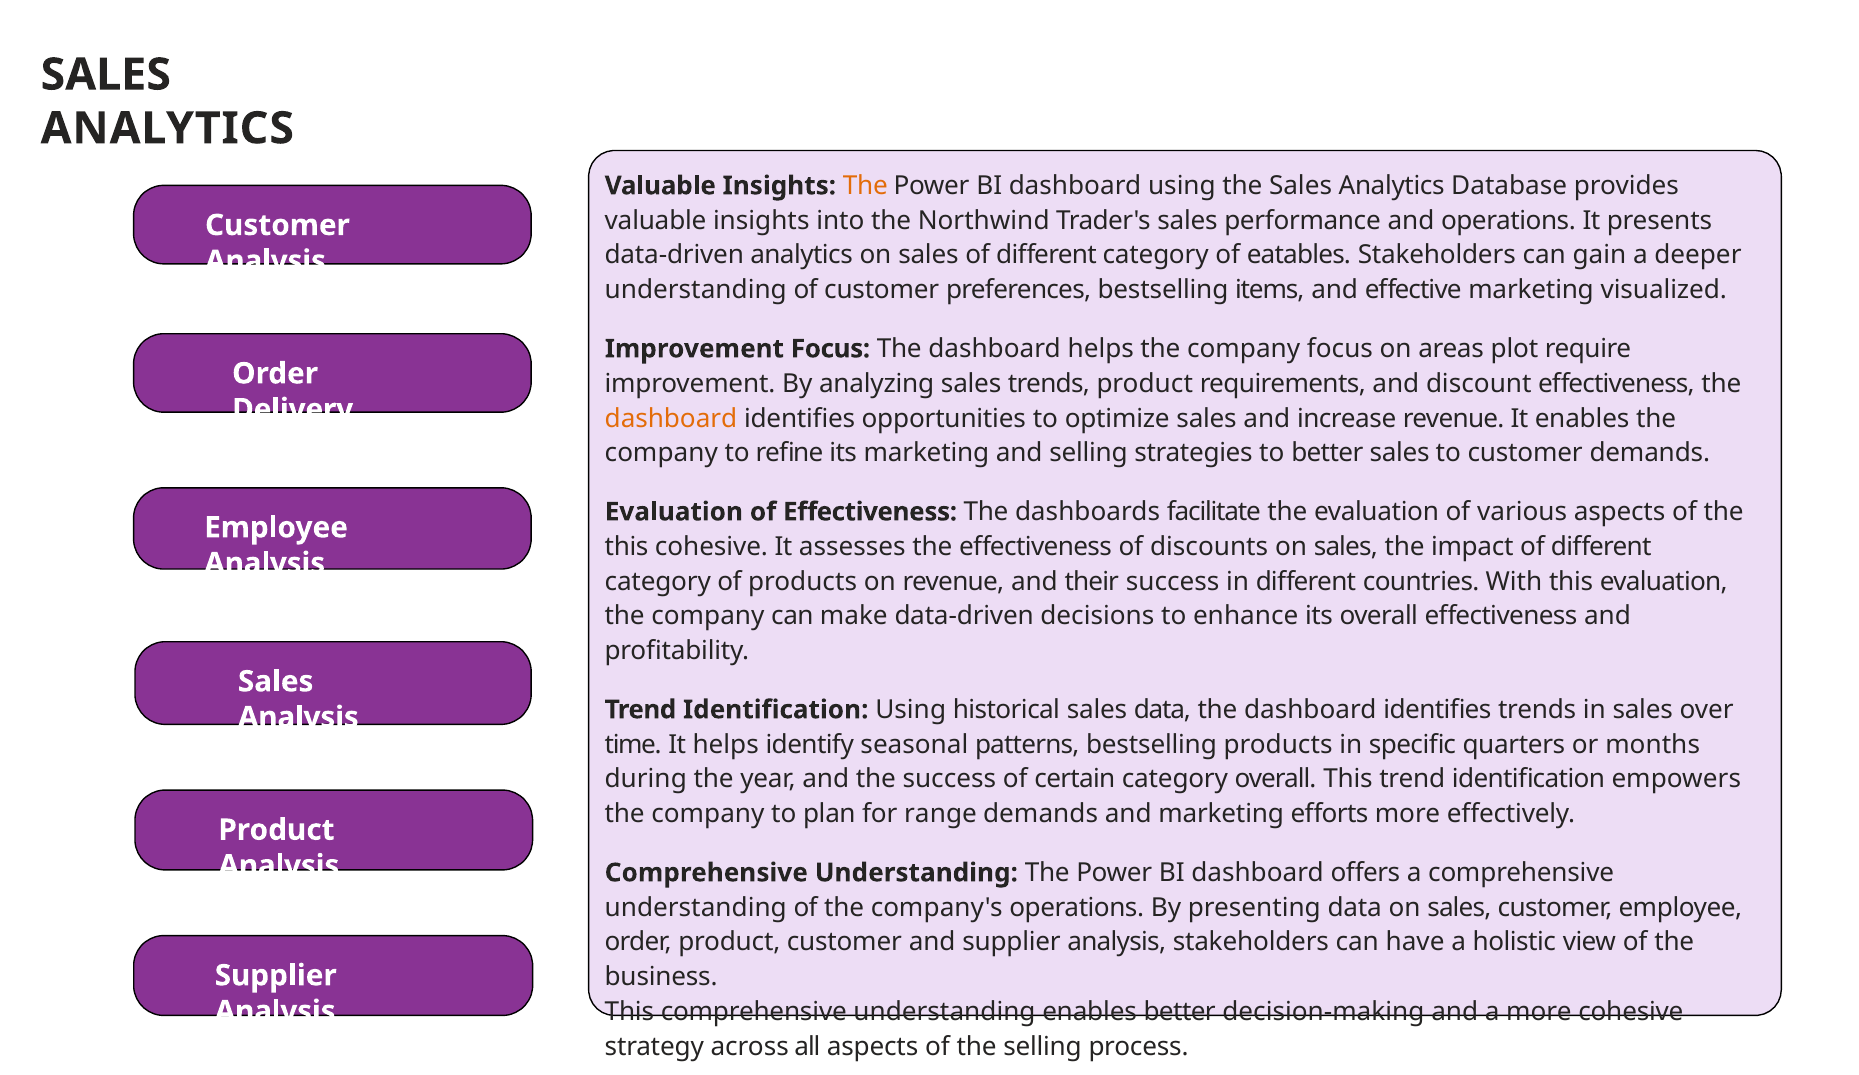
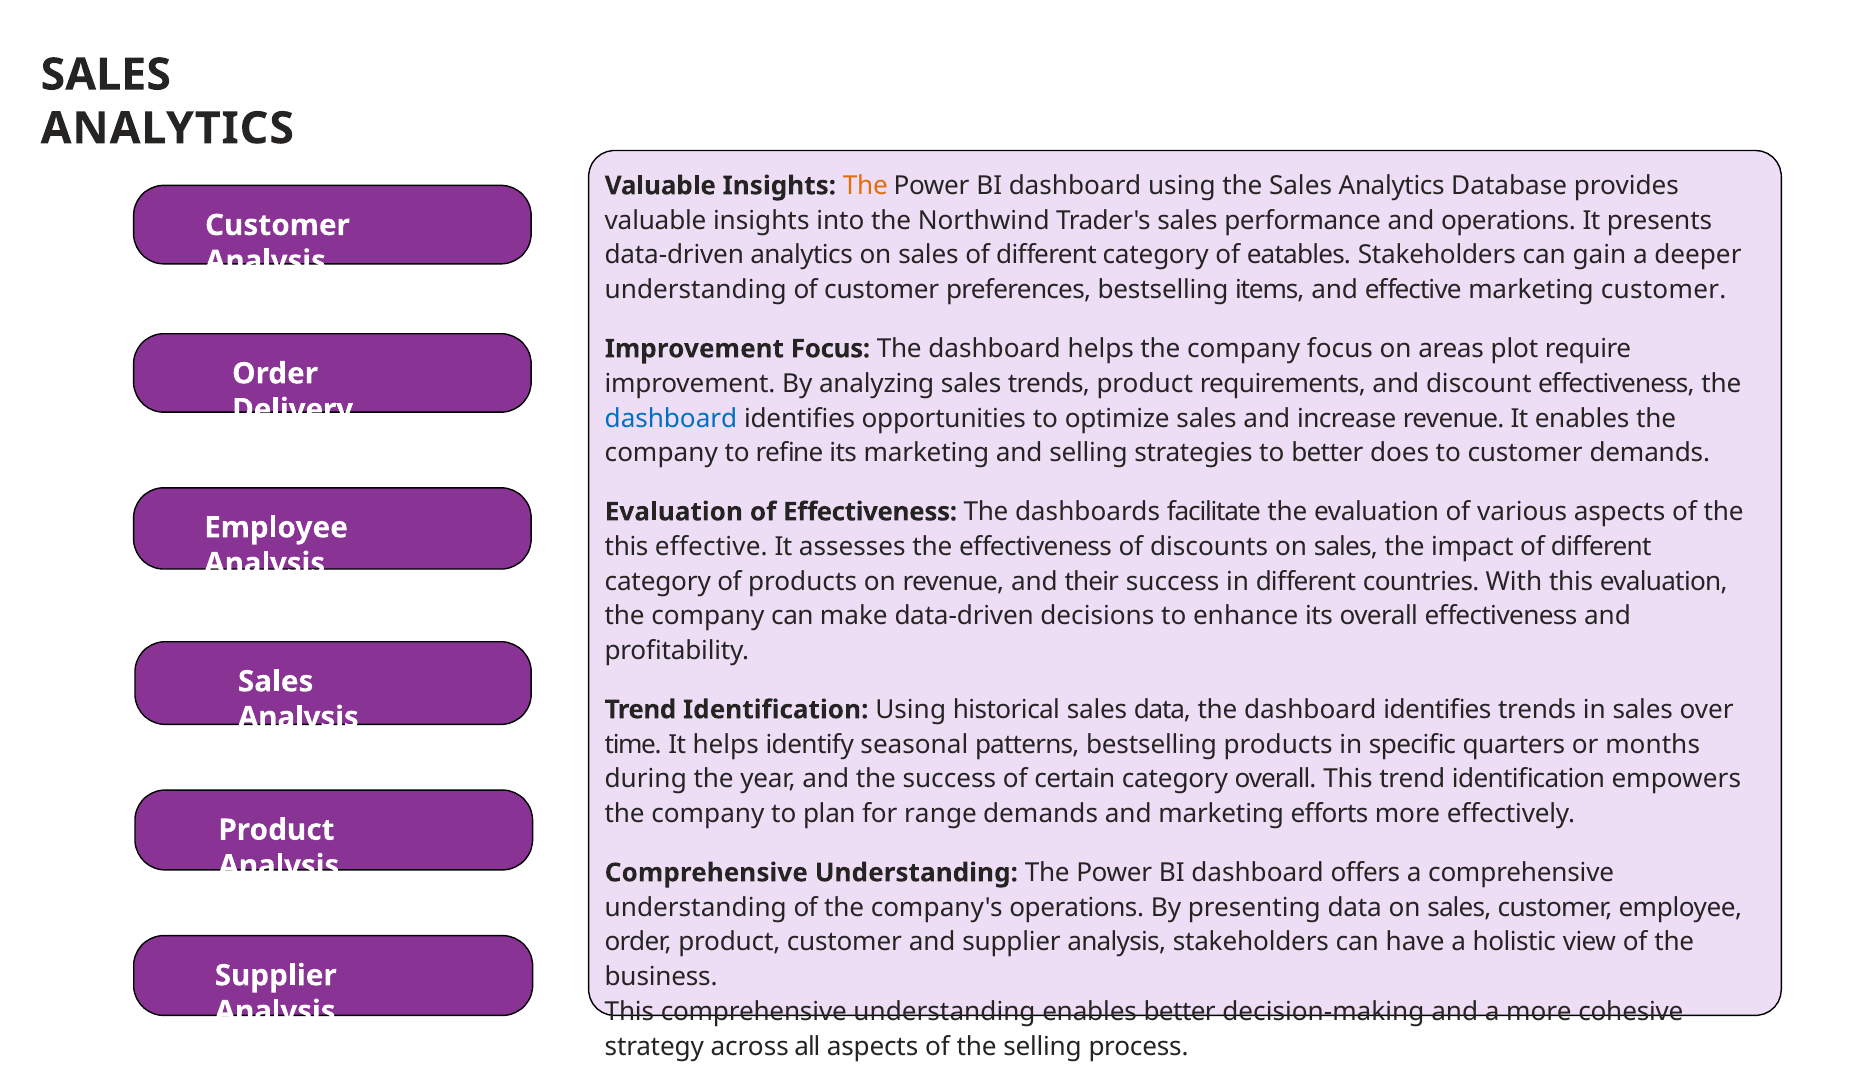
marketing visualized: visualized -> customer
dashboard at (671, 418) colour: orange -> blue
better sales: sales -> does
this cohesive: cohesive -> effective
